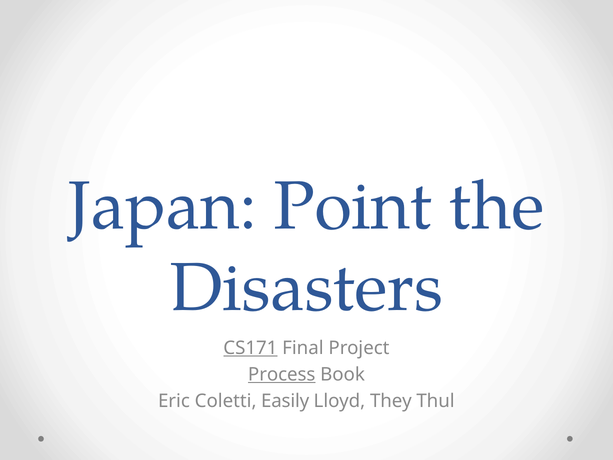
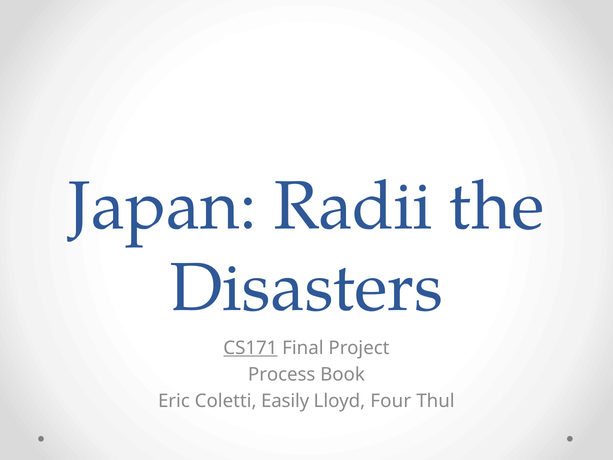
Point: Point -> Radii
Process underline: present -> none
They: They -> Four
